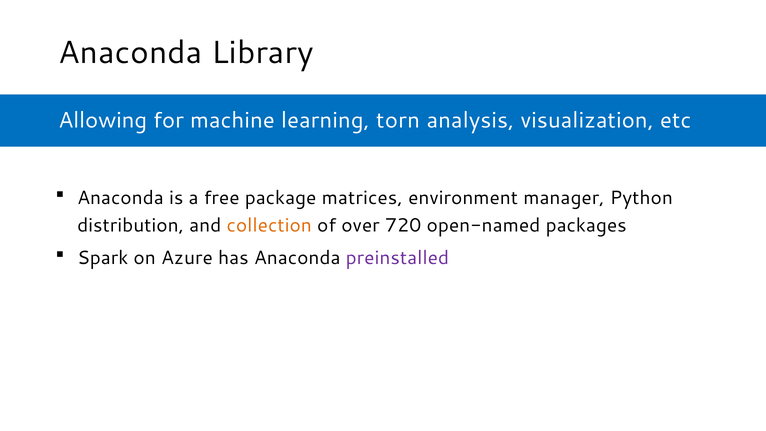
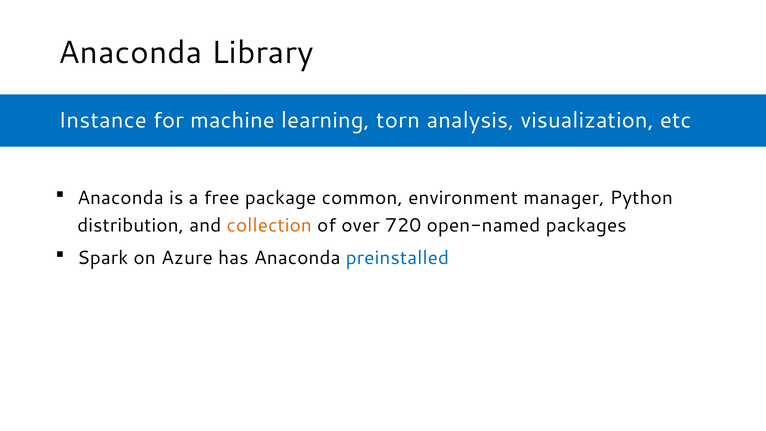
Allowing: Allowing -> Instance
matrices: matrices -> common
preinstalled colour: purple -> blue
